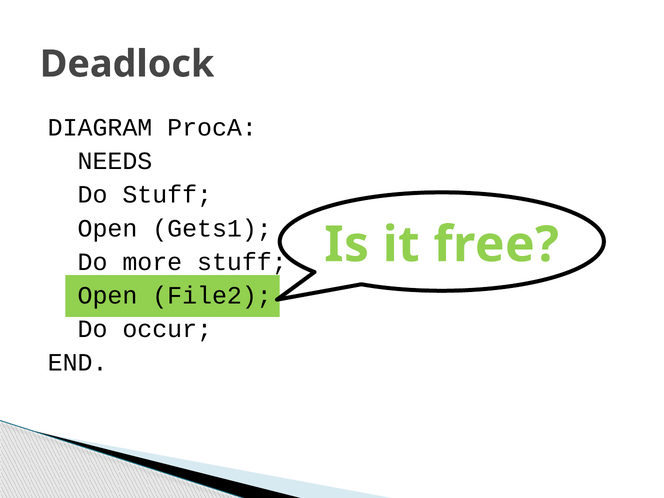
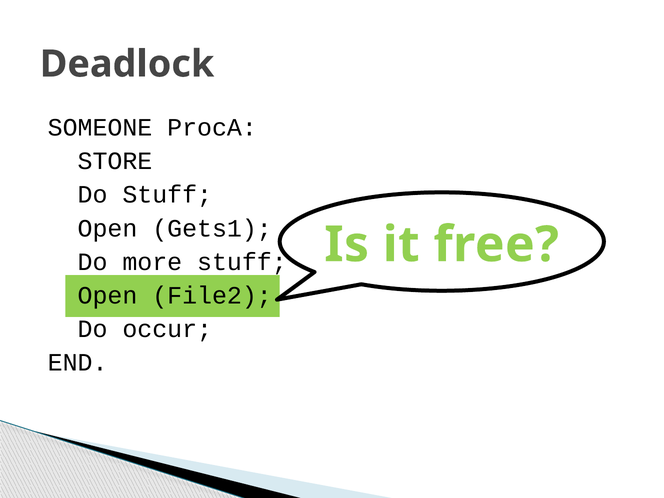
DIAGRAM: DIAGRAM -> SOMEONE
NEEDS: NEEDS -> STORE
